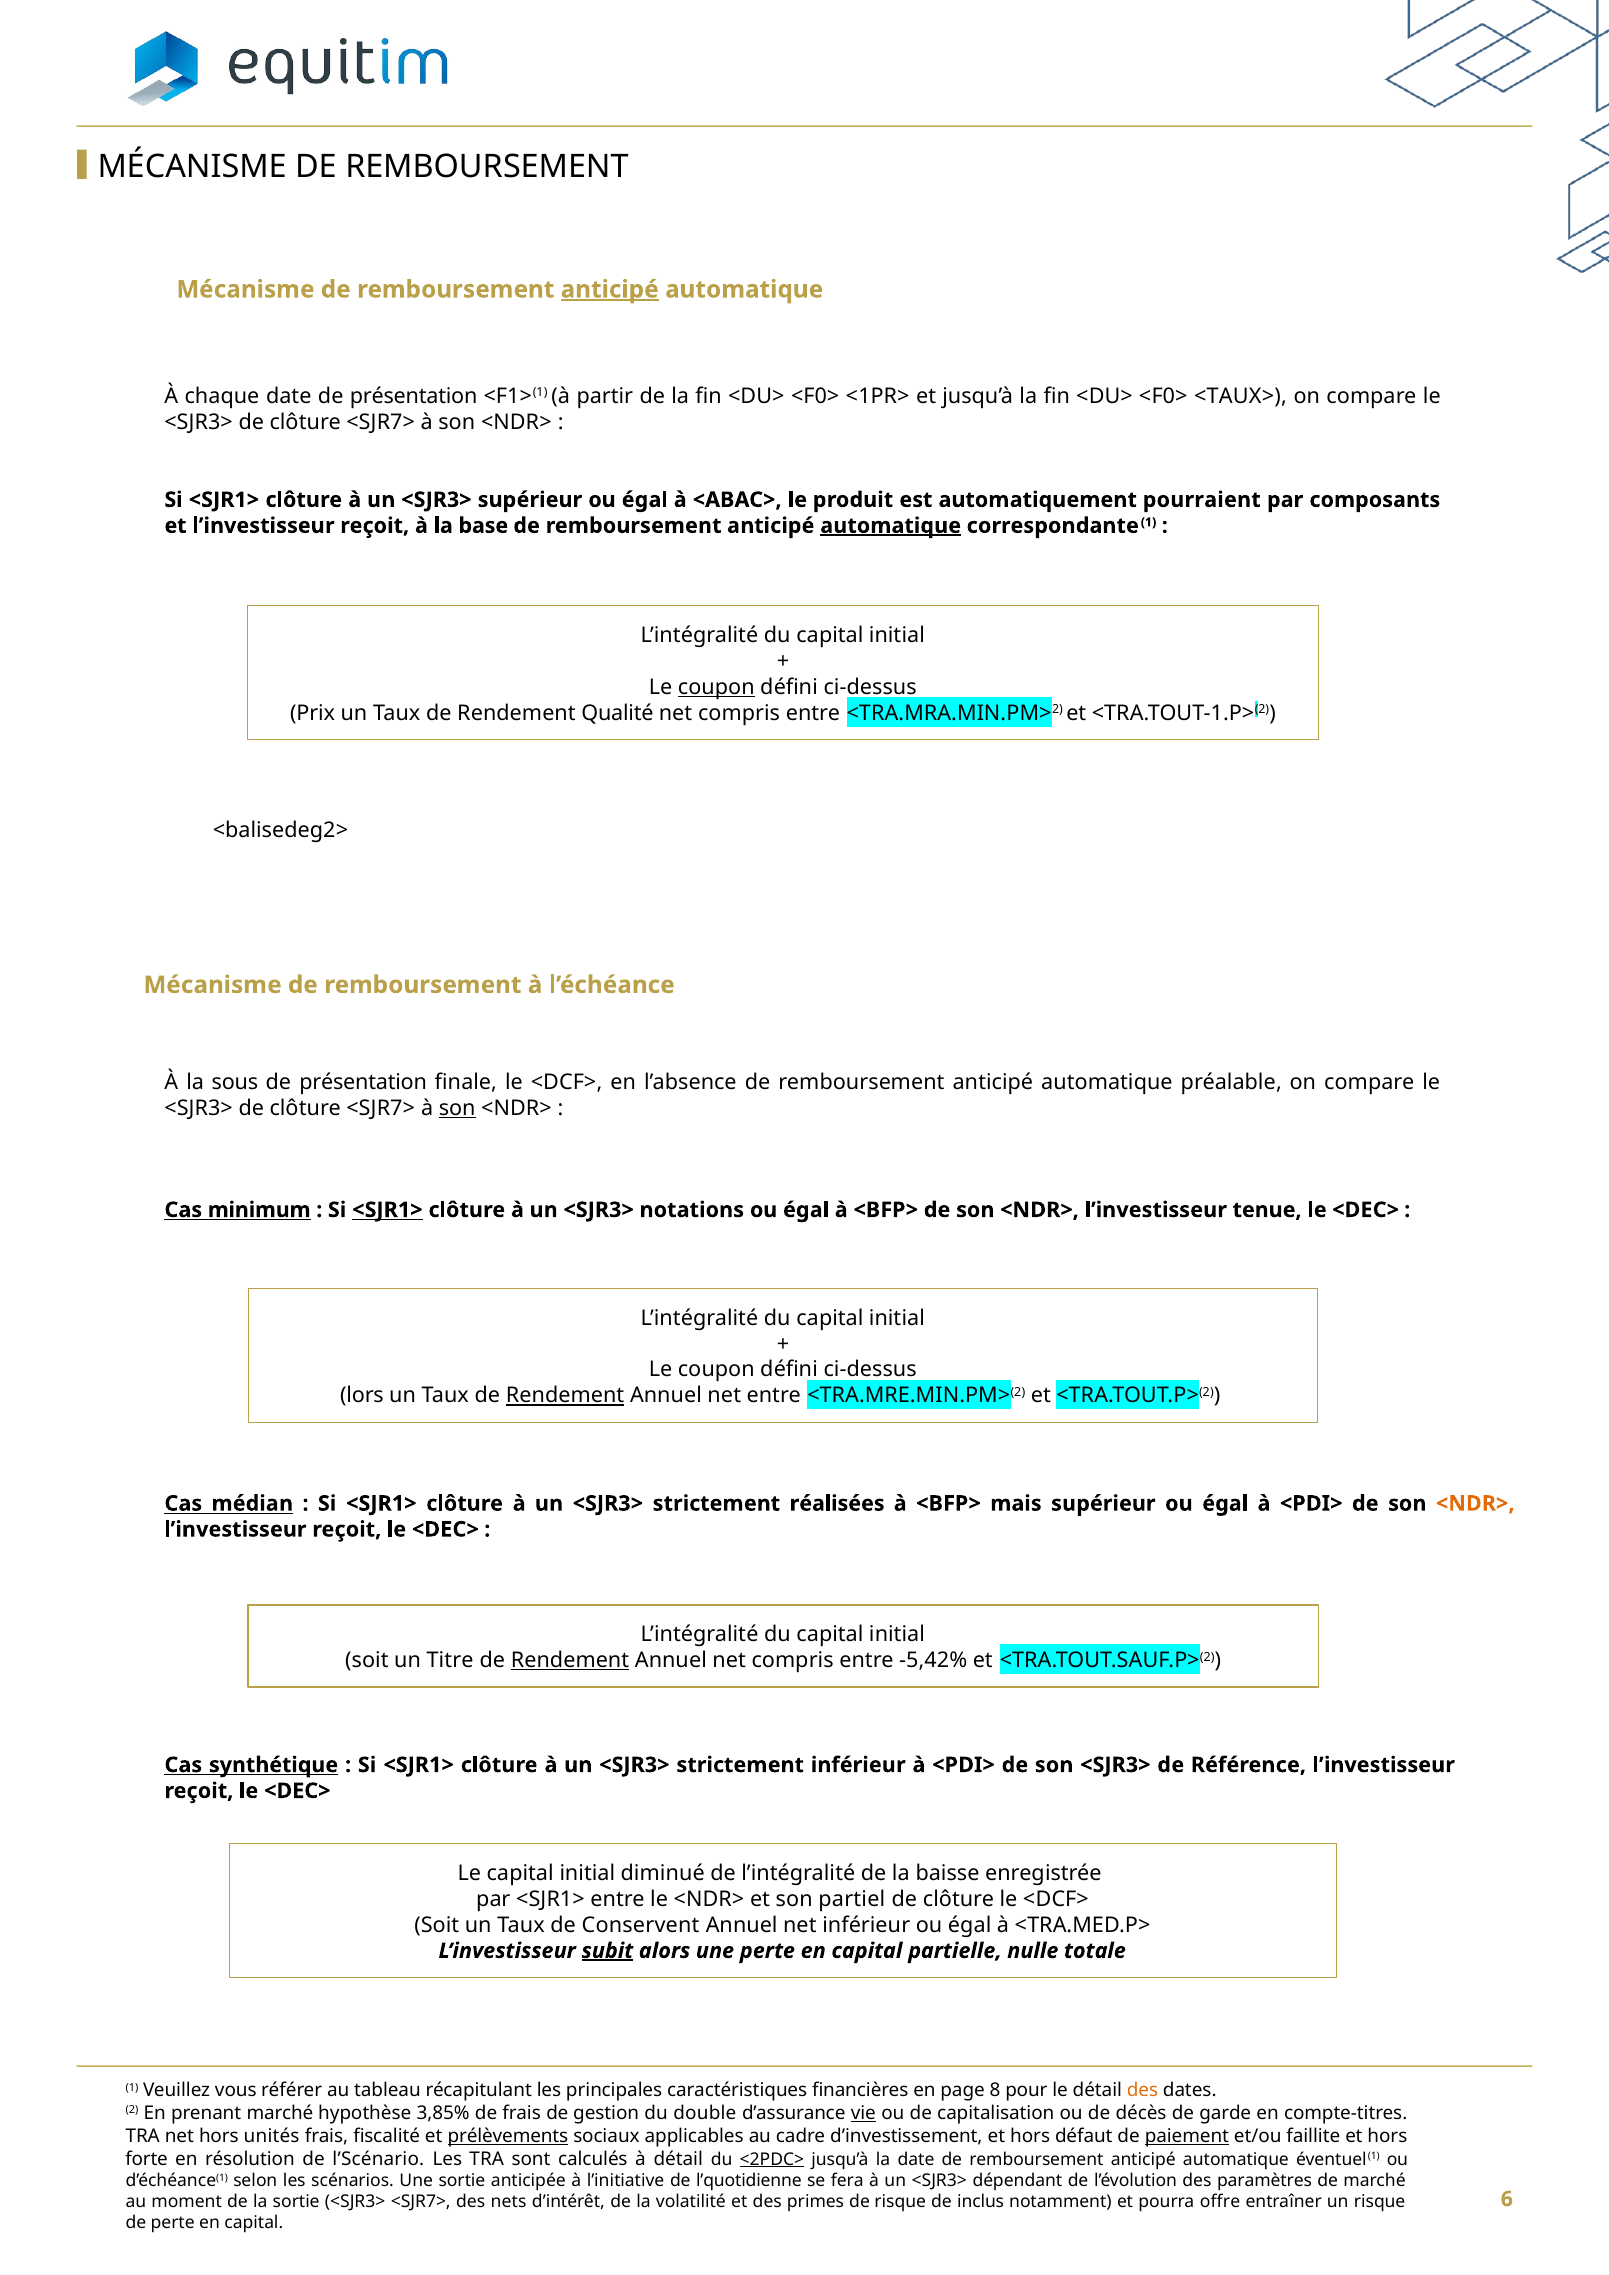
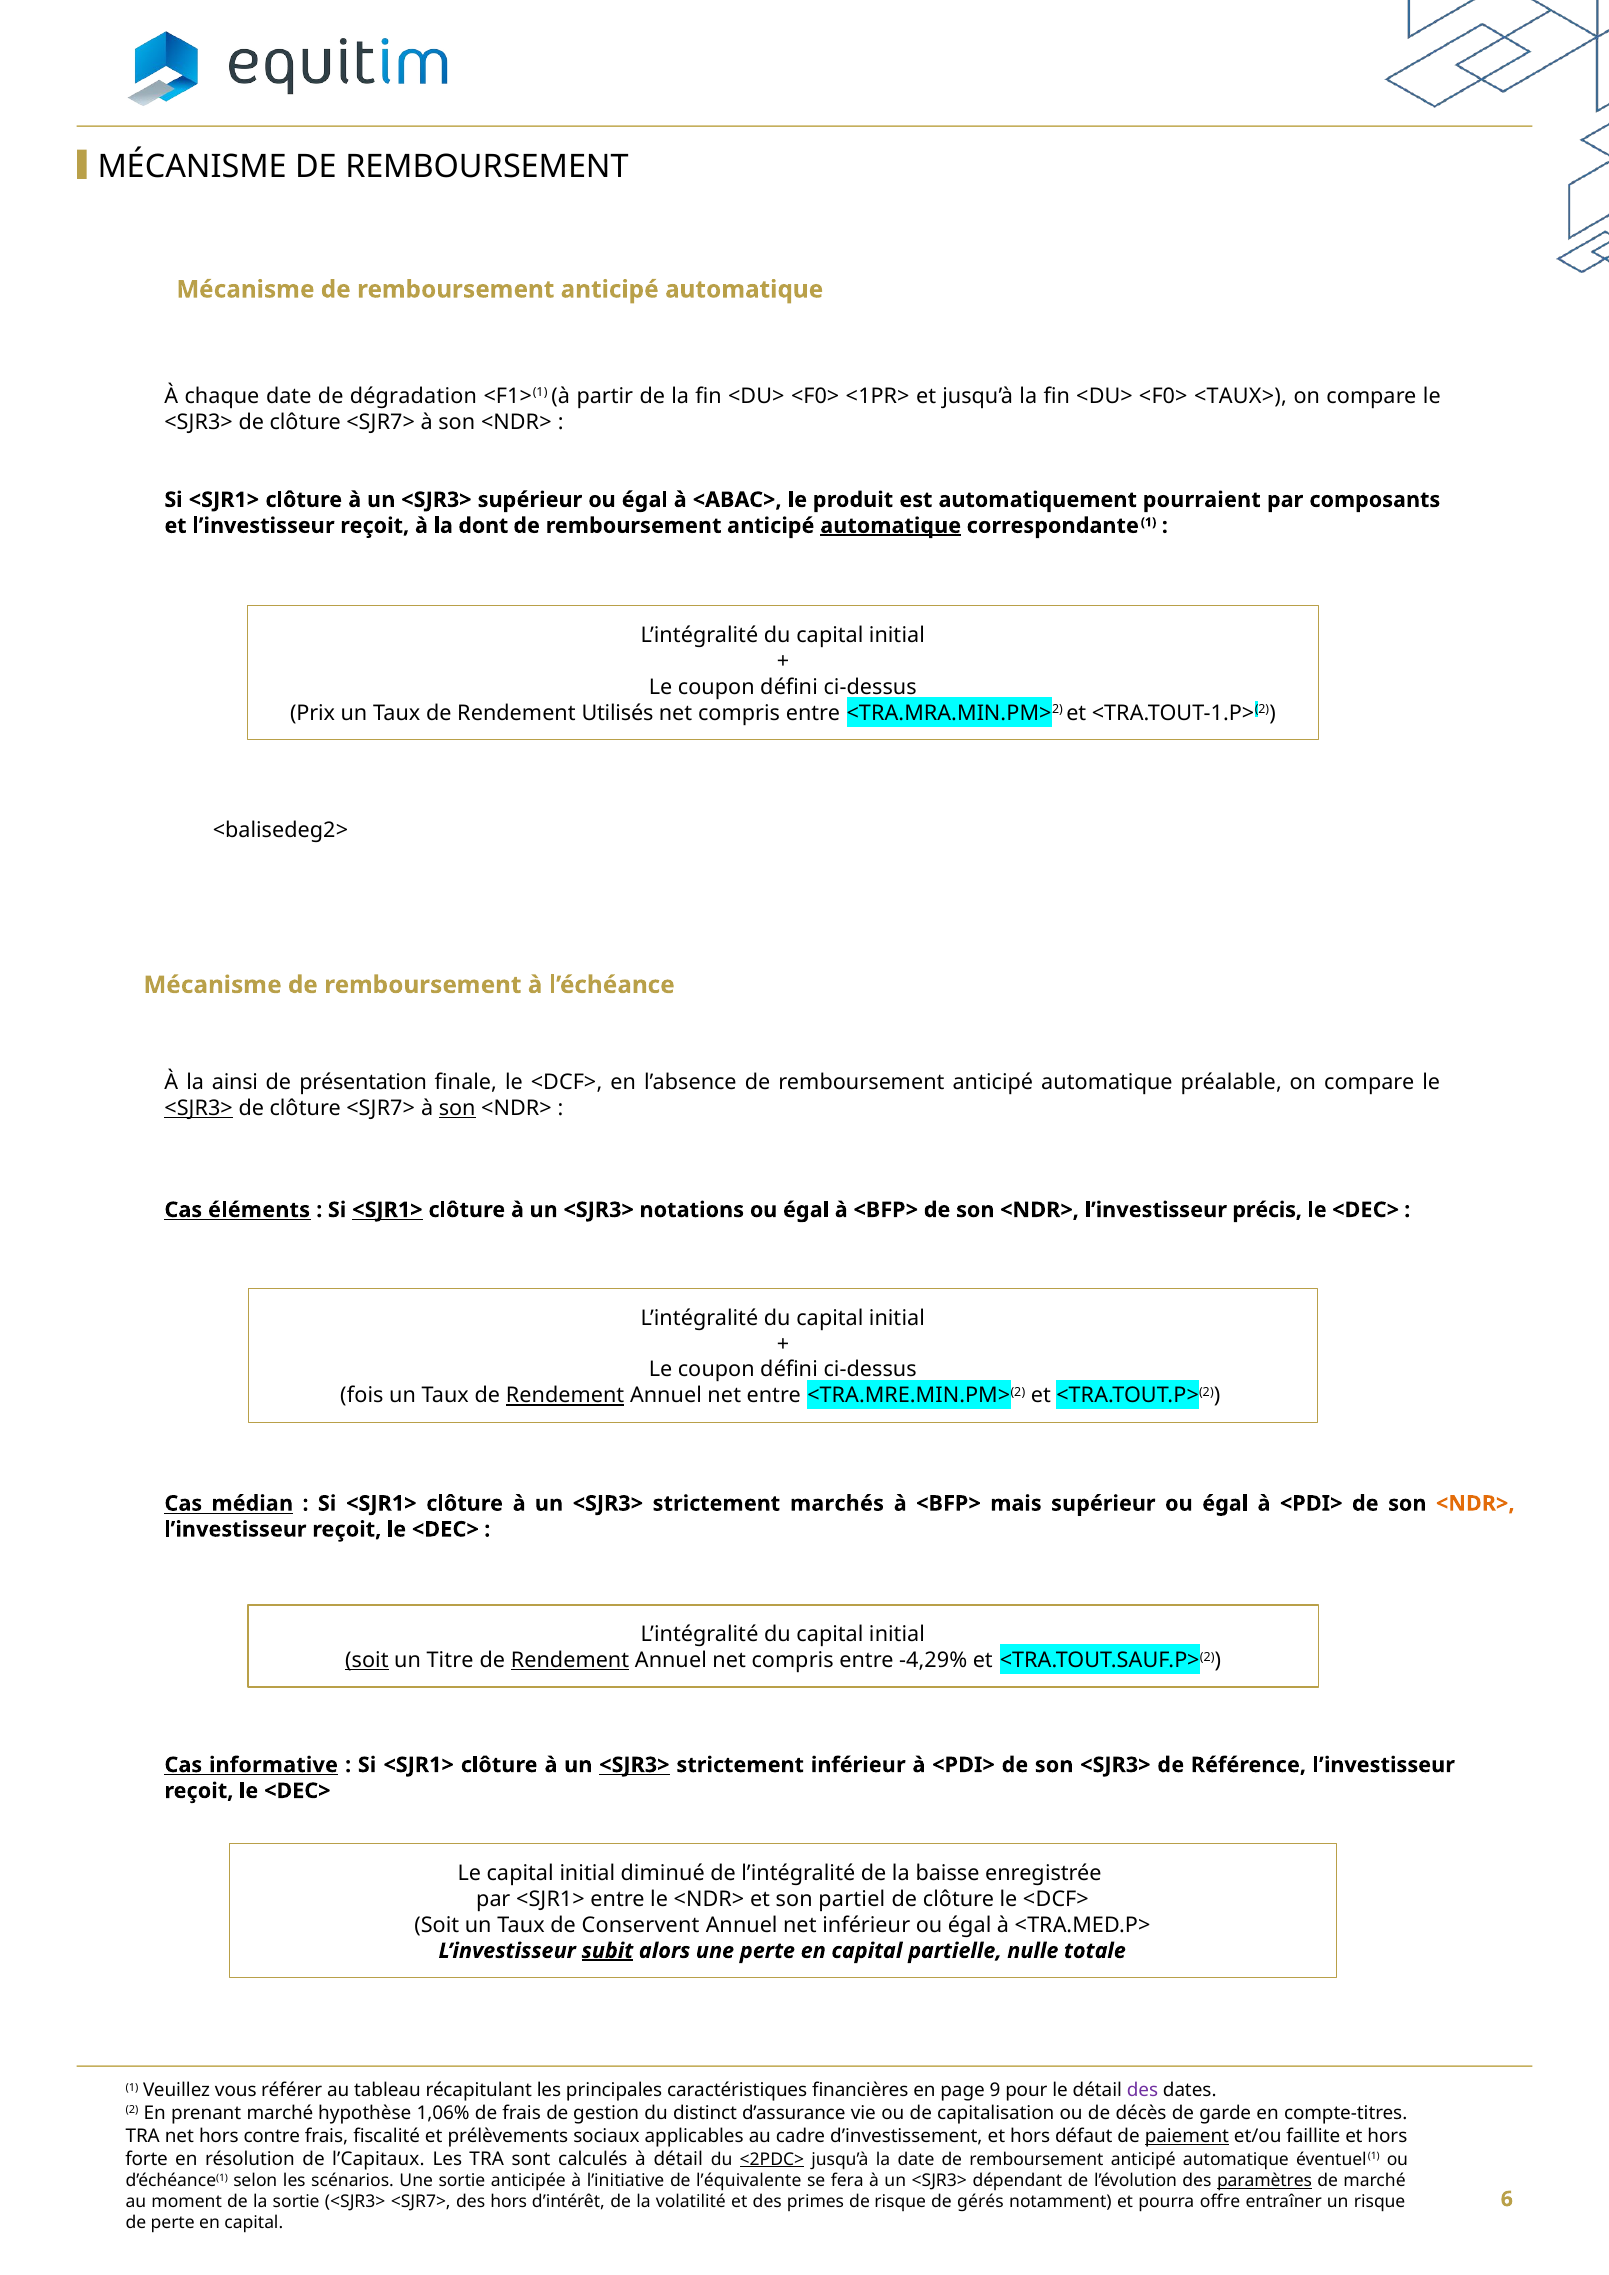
anticipé at (610, 290) underline: present -> none
date de présentation: présentation -> dégradation
base: base -> dont
coupon at (716, 687) underline: present -> none
Qualité: Qualité -> Utilisés
sous: sous -> ainsi
<SJR3> at (199, 1108) underline: none -> present
minimum: minimum -> éléments
tenue: tenue -> précis
lors: lors -> fois
réalisées: réalisées -> marchés
soit at (367, 1661) underline: none -> present
-5,42%: -5,42% -> -4,29%
synthétique: synthétique -> informative
<SJR3> at (634, 1765) underline: none -> present
8: 8 -> 9
des at (1142, 2091) colour: orange -> purple
3,85%: 3,85% -> 1,06%
double: double -> distinct
vie underline: present -> none
unités: unités -> contre
prélèvements underline: present -> none
l’Scénario: l’Scénario -> l’Capitaux
l’quotidienne: l’quotidienne -> l’équivalente
paramètres underline: none -> present
des nets: nets -> hors
inclus: inclus -> gérés
